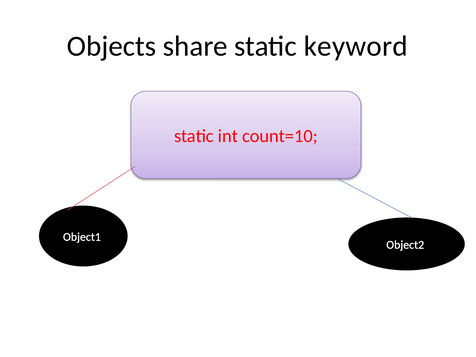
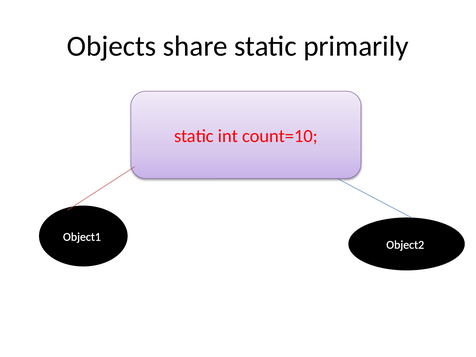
keyword: keyword -> primarily
